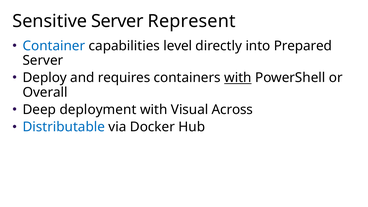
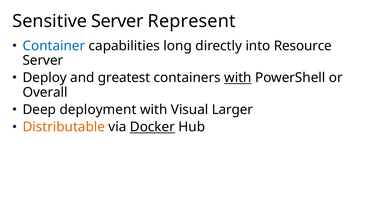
level: level -> long
Prepared: Prepared -> Resource
requires: requires -> greatest
Across: Across -> Larger
Distributable colour: blue -> orange
Docker underline: none -> present
